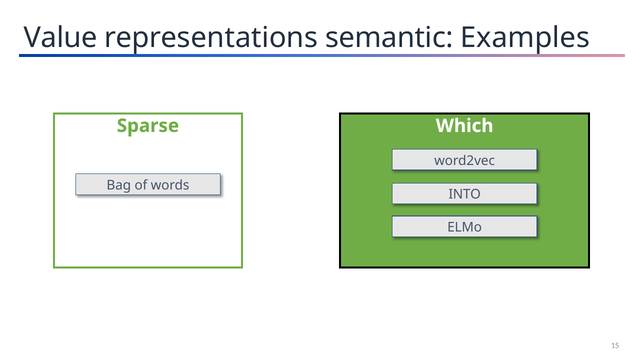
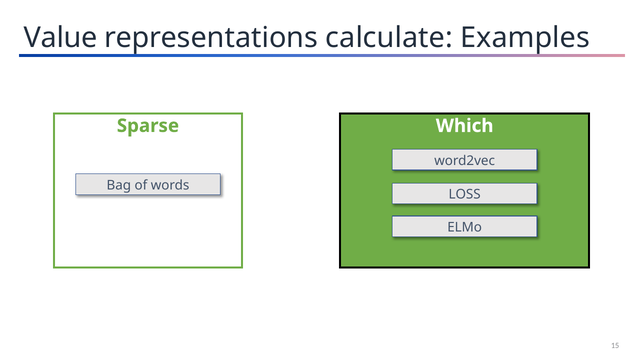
semantic: semantic -> calculate
INTO: INTO -> LOSS
